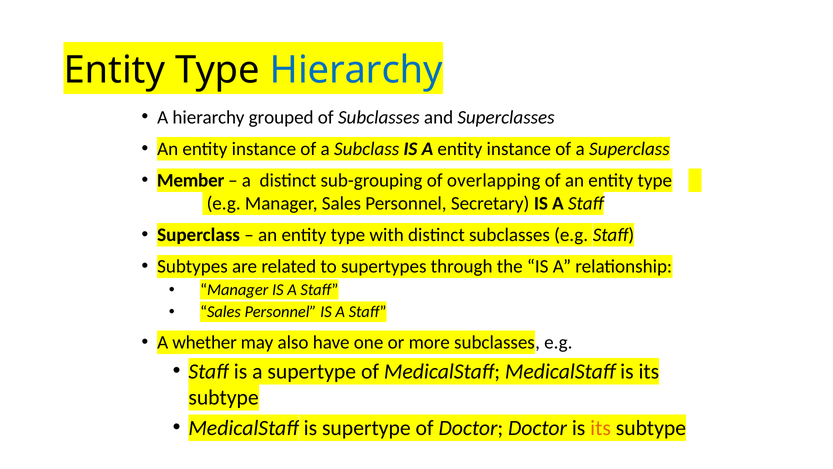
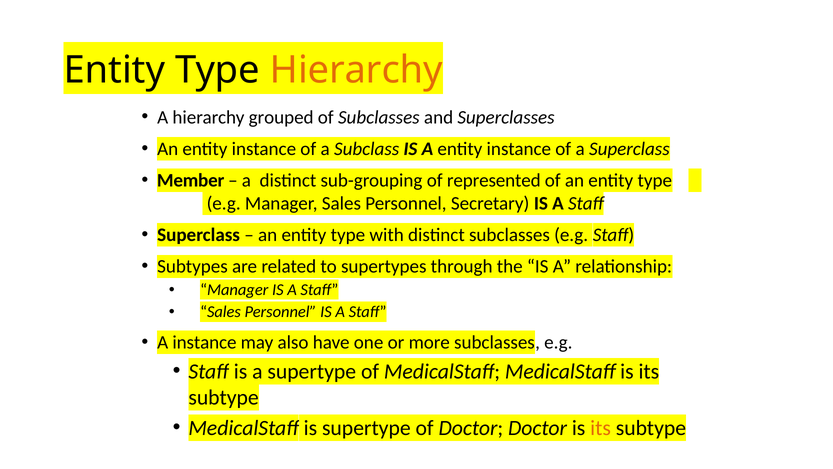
Hierarchy at (356, 70) colour: blue -> orange
overlapping: overlapping -> represented
A whether: whether -> instance
